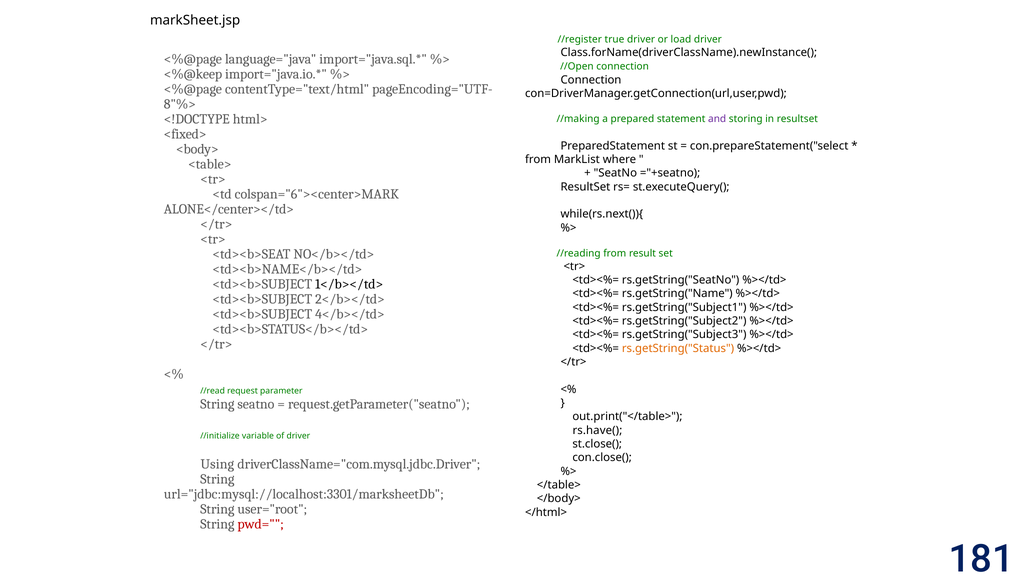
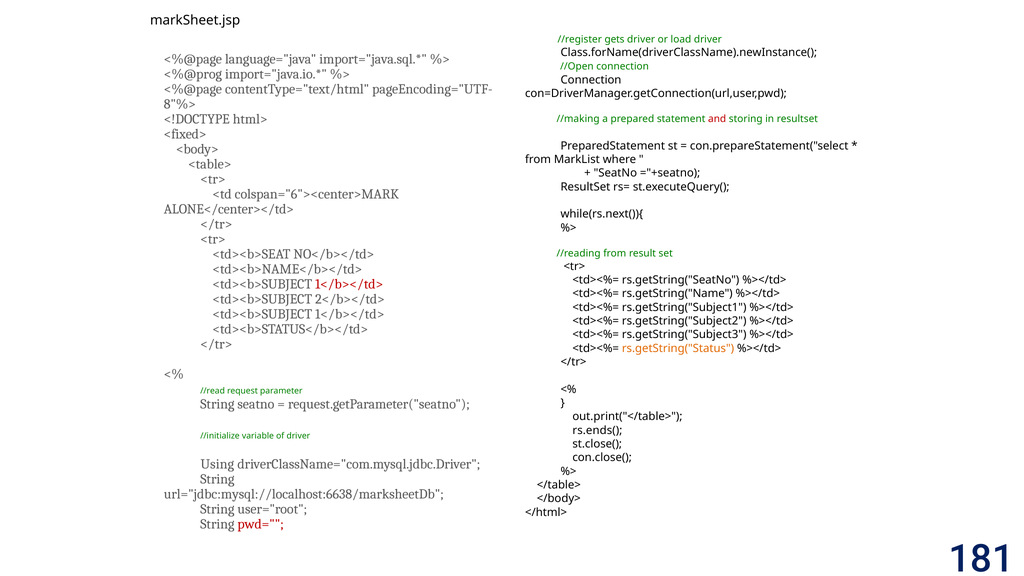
true: true -> gets
<%@keep: <%@keep -> <%@prog
and colour: purple -> red
1</b></td> at (349, 284) colour: black -> red
4</b></td> at (350, 314): 4</b></td> -> 1</b></td>
rs.have(: rs.have( -> rs.ends(
url="jdbc:mysql://localhost:3301/marksheetDb: url="jdbc:mysql://localhost:3301/marksheetDb -> url="jdbc:mysql://localhost:6638/marksheetDb
